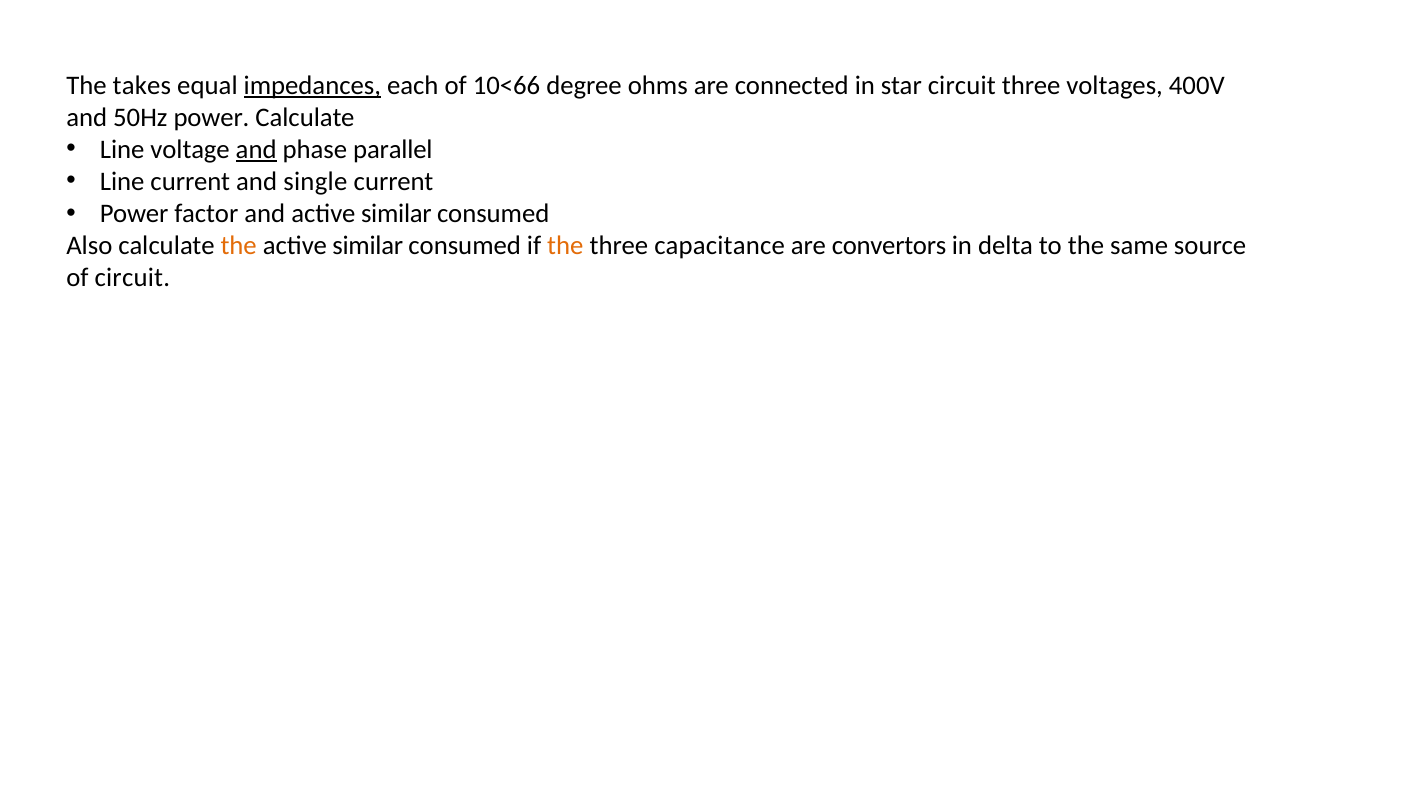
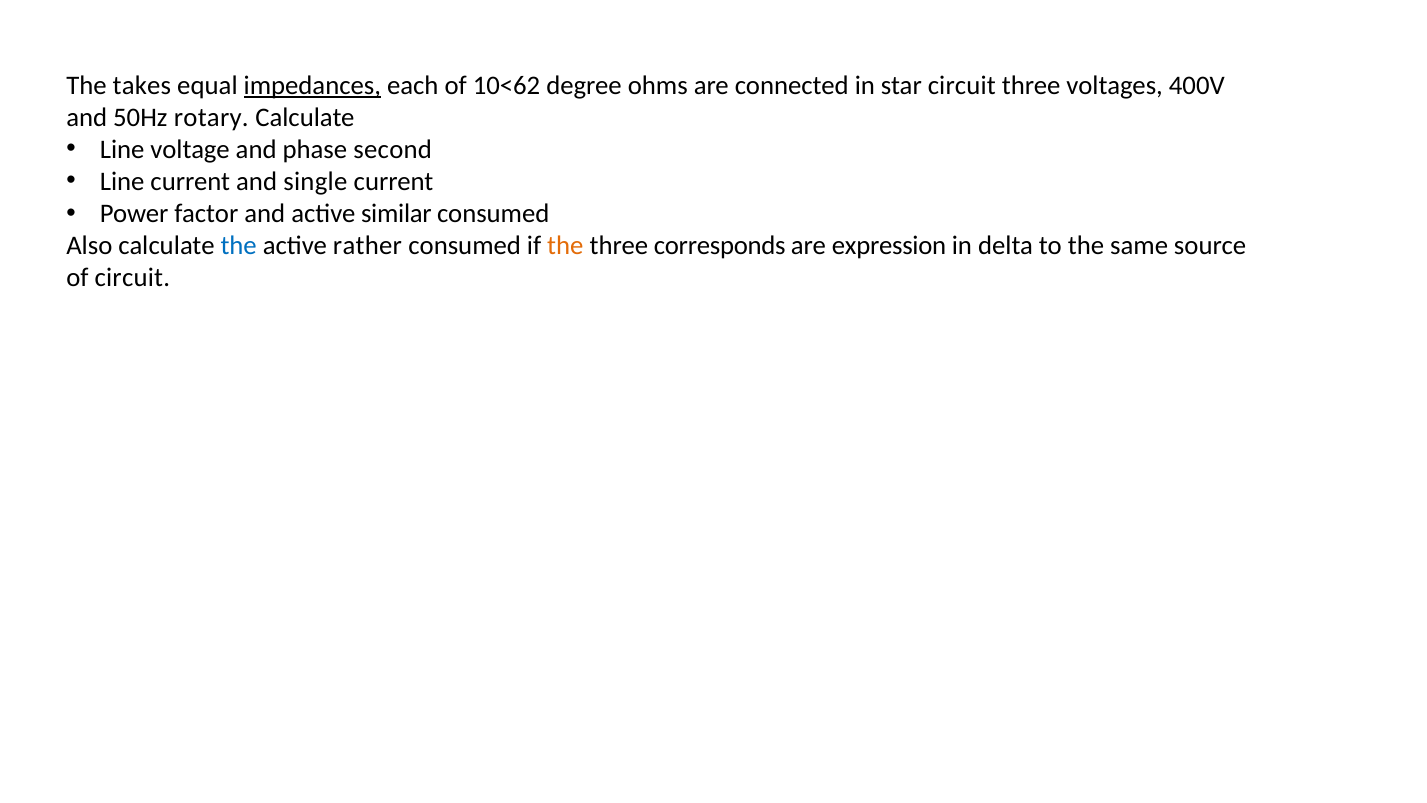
10<66: 10<66 -> 10<62
50Hz power: power -> rotary
and at (256, 149) underline: present -> none
parallel: parallel -> second
the at (239, 246) colour: orange -> blue
similar at (368, 246): similar -> rather
capacitance: capacitance -> corresponds
convertors: convertors -> expression
